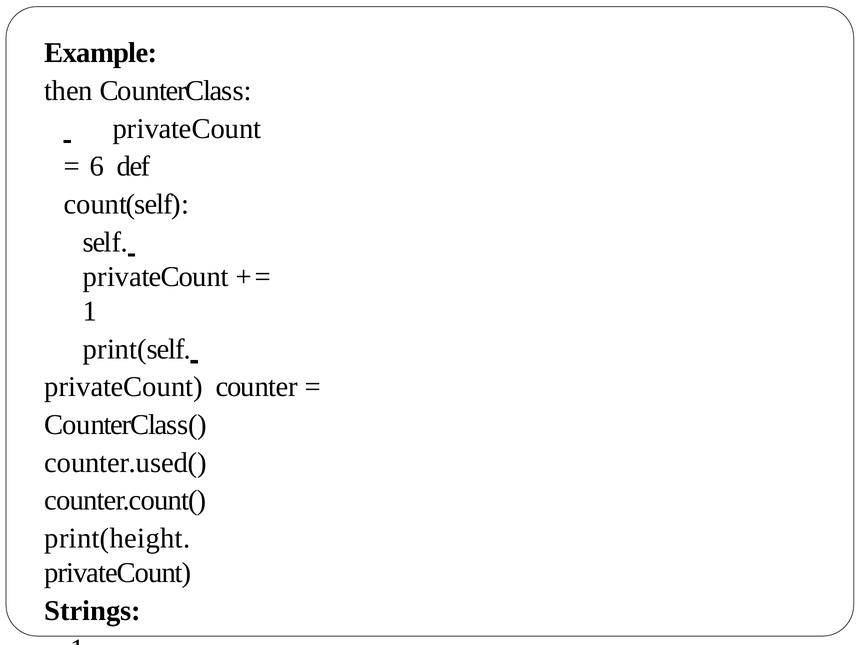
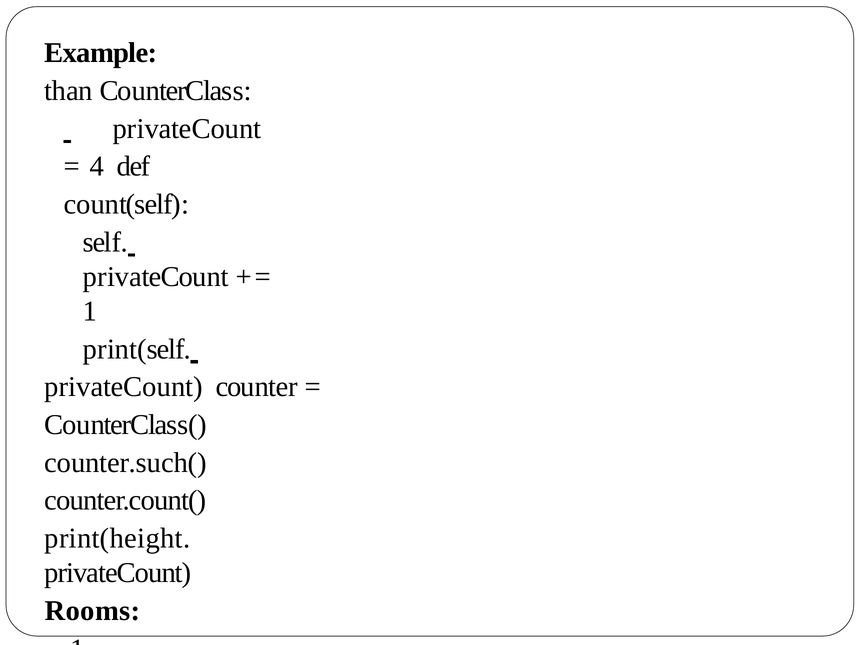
then: then -> than
6: 6 -> 4
counter.used(: counter.used( -> counter.such(
Strings: Strings -> Rooms
